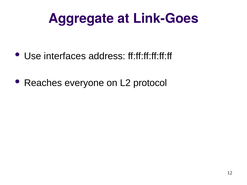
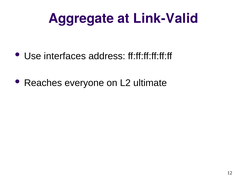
Link-Goes: Link-Goes -> Link-Valid
protocol: protocol -> ultimate
